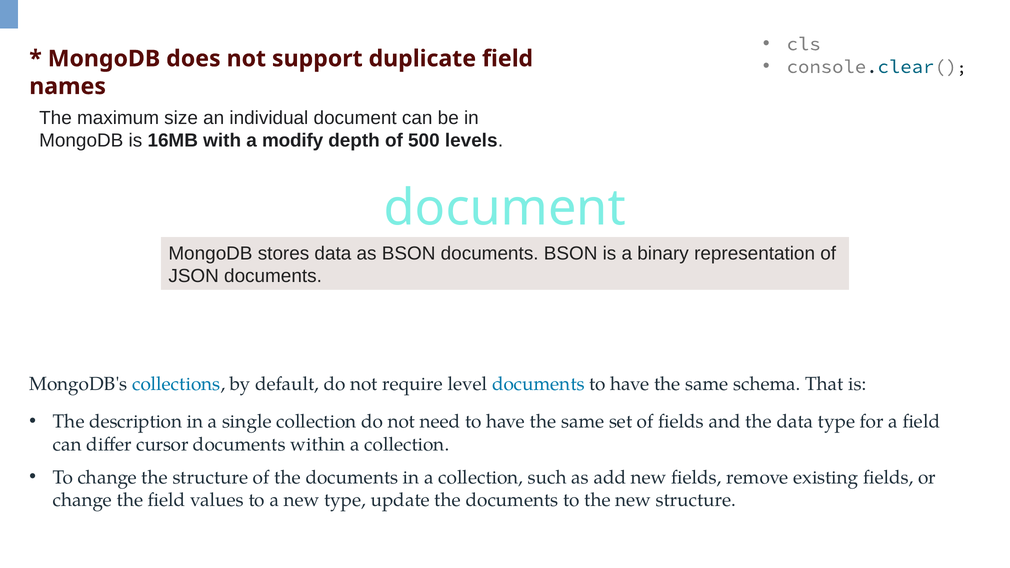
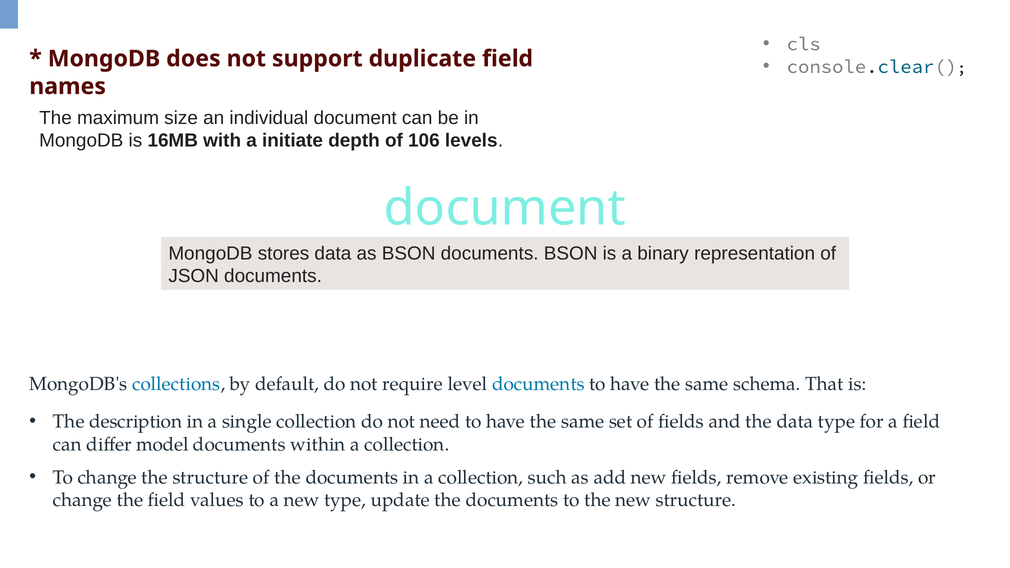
modify: modify -> initiate
500: 500 -> 106
cursor: cursor -> model
